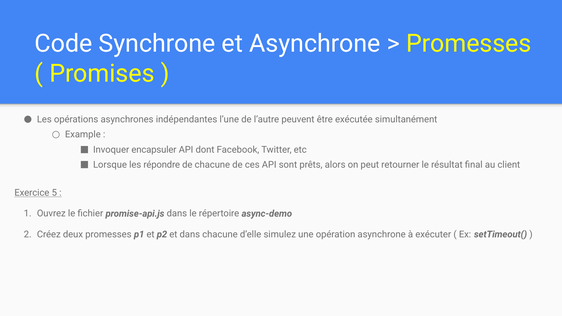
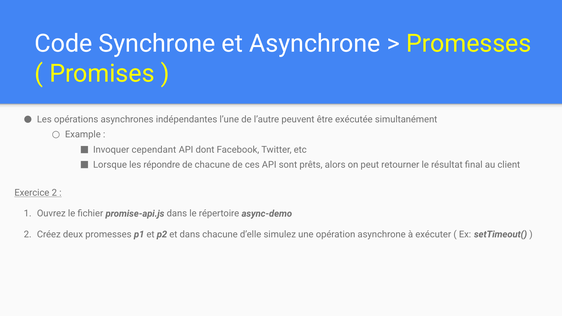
encapsuler: encapsuler -> cependant
Exercice 5: 5 -> 2
